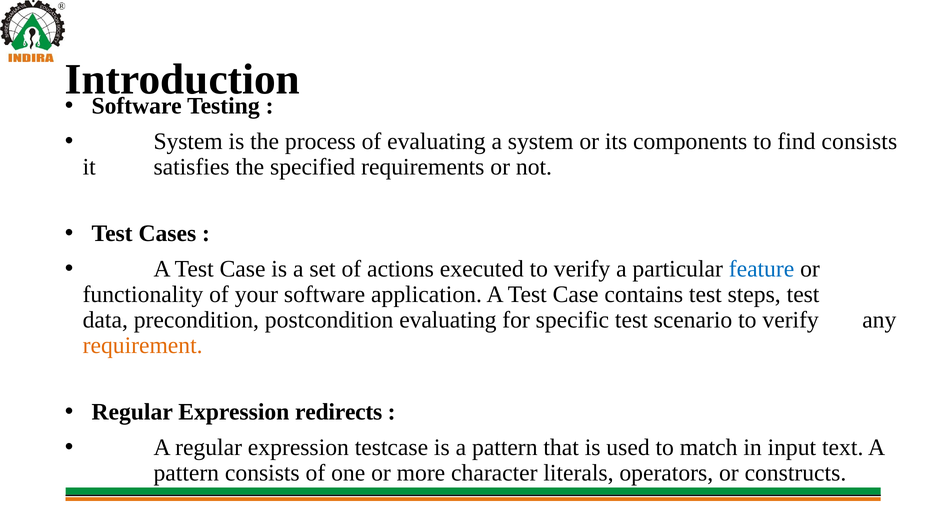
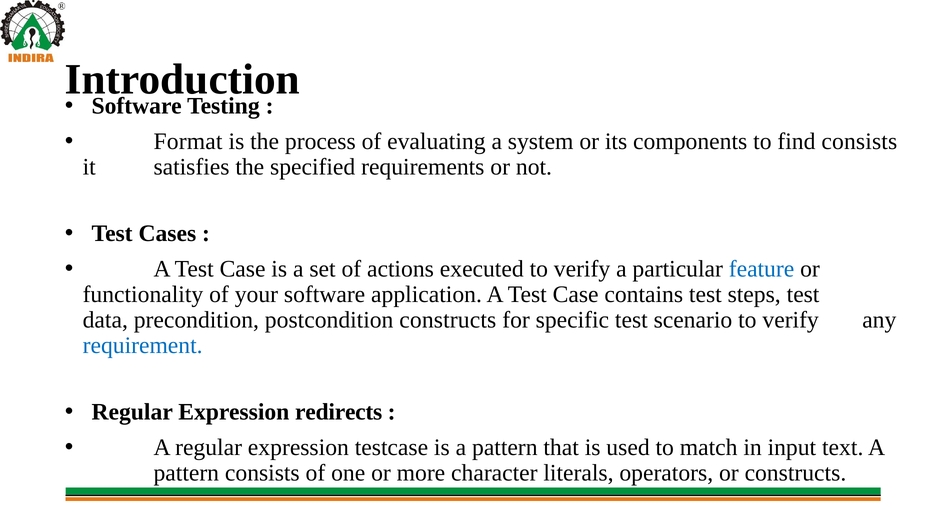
System at (188, 141): System -> Format
postcondition evaluating: evaluating -> constructs
requirement colour: orange -> blue
